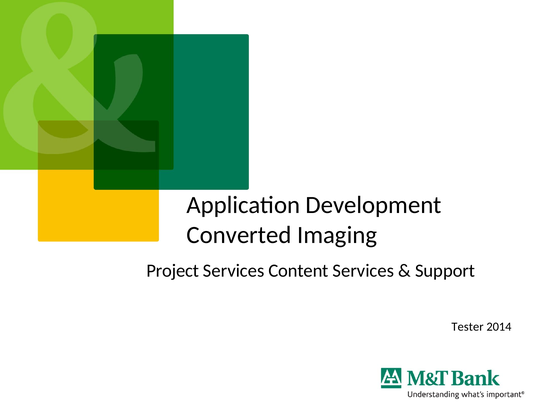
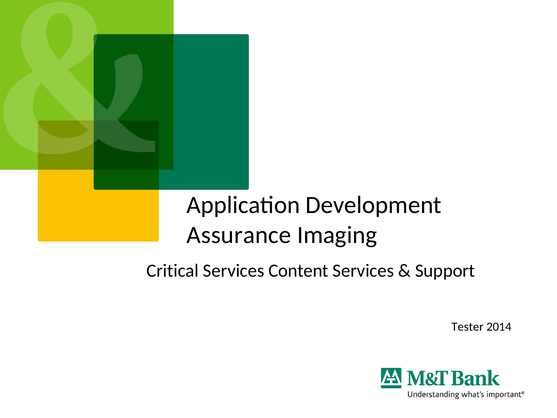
Converted: Converted -> Assurance
Project: Project -> Critical
